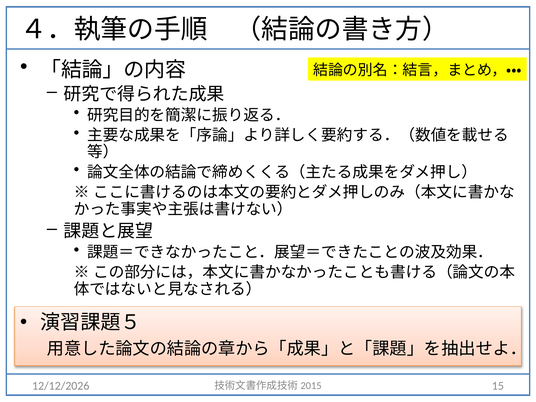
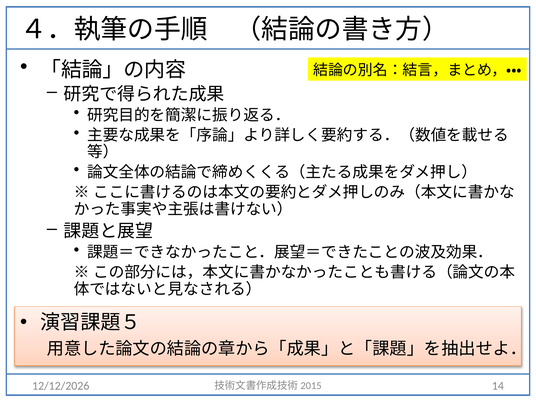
15: 15 -> 14
